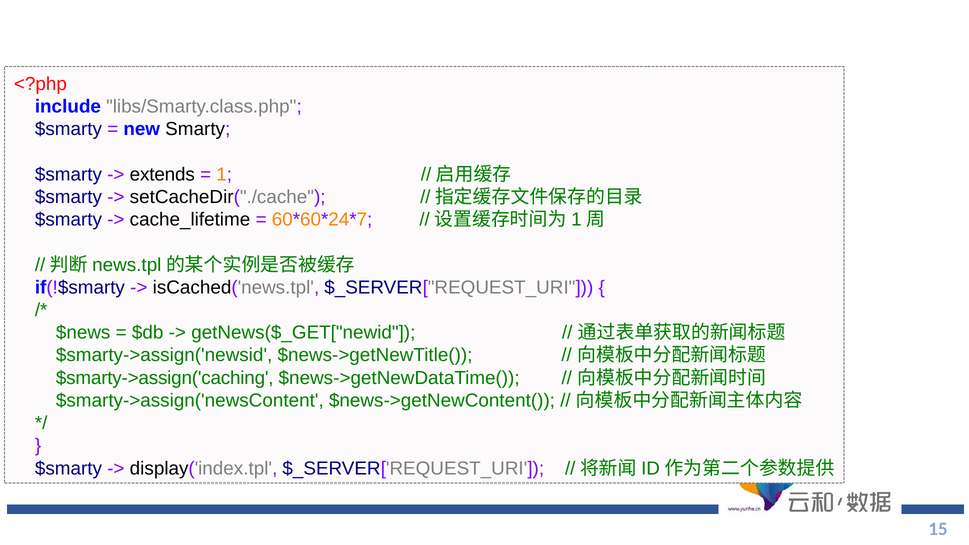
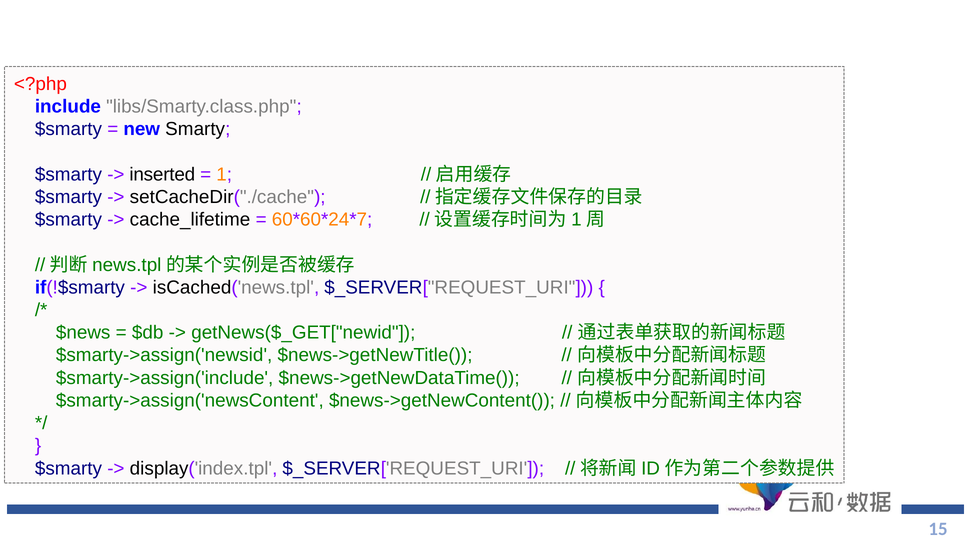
extends: extends -> inserted
$smarty->assign('caching: $smarty->assign('caching -> $smarty->assign('include
